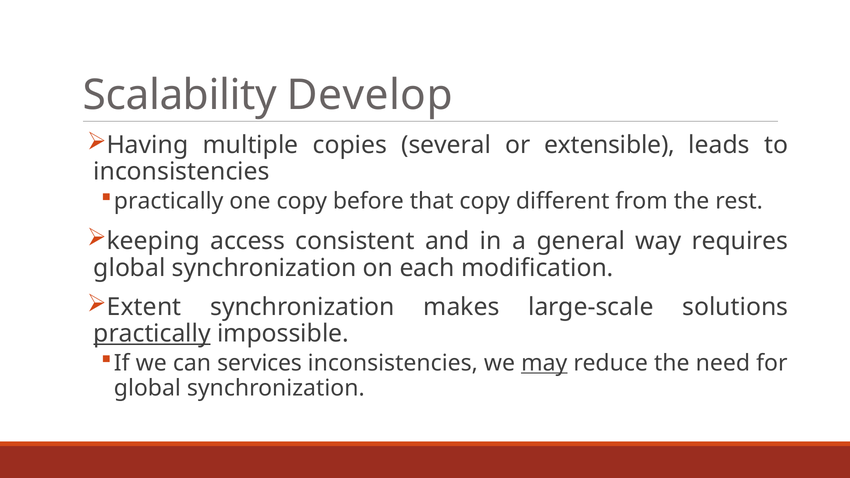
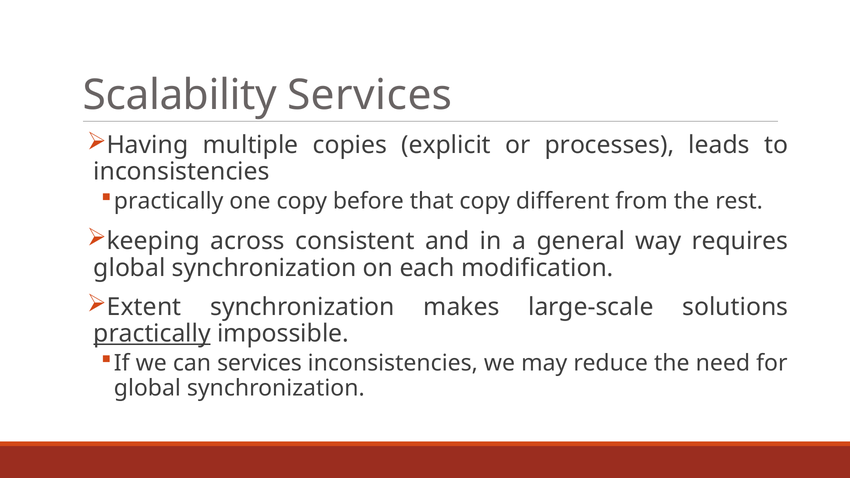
Scalability Develop: Develop -> Services
several: several -> explicit
extensible: extensible -> processes
access: access -> across
may underline: present -> none
